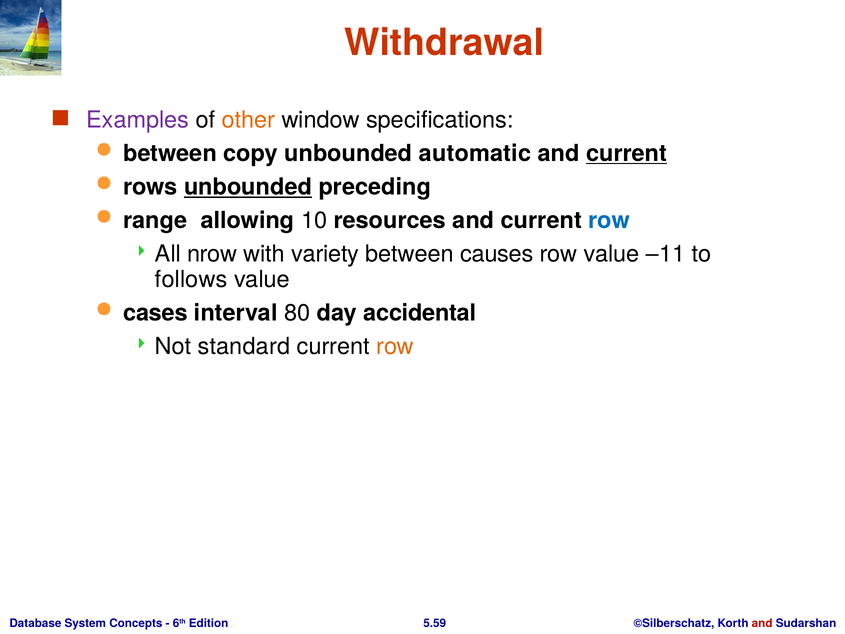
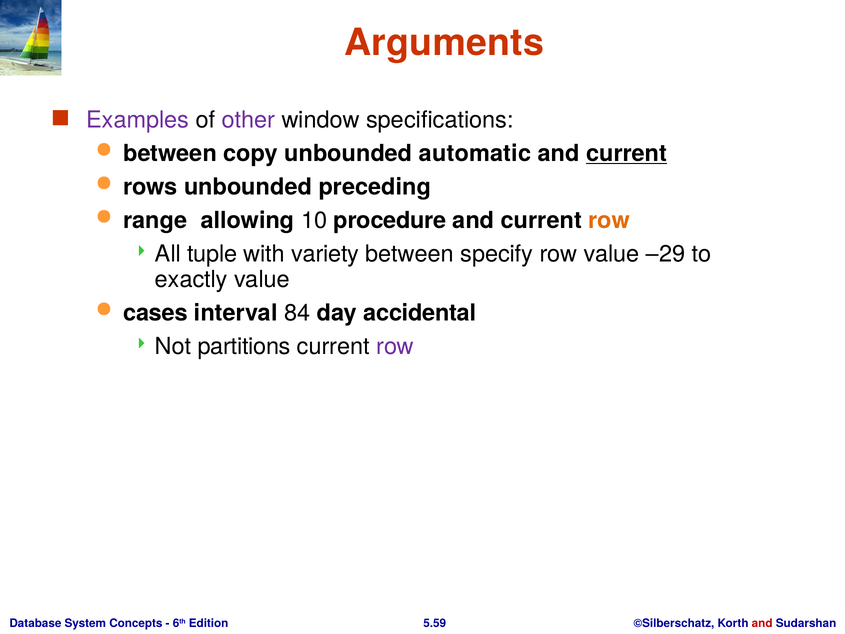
Withdrawal: Withdrawal -> Arguments
other colour: orange -> purple
unbounded at (248, 187) underline: present -> none
resources: resources -> procedure
row at (609, 220) colour: blue -> orange
nrow: nrow -> tuple
causes: causes -> specify
–11: –11 -> –29
follows: follows -> exactly
80: 80 -> 84
standard: standard -> partitions
row at (395, 347) colour: orange -> purple
